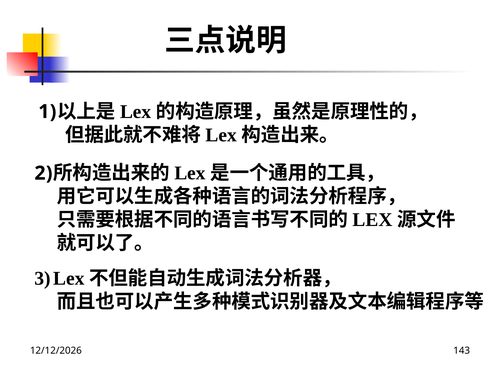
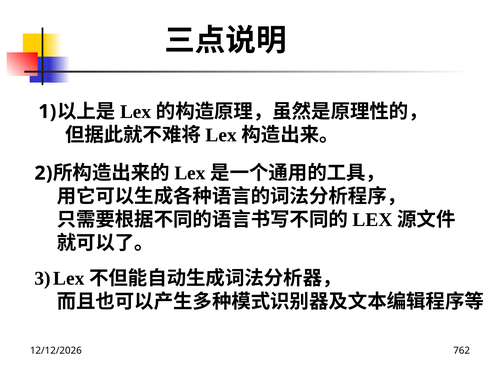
143: 143 -> 762
